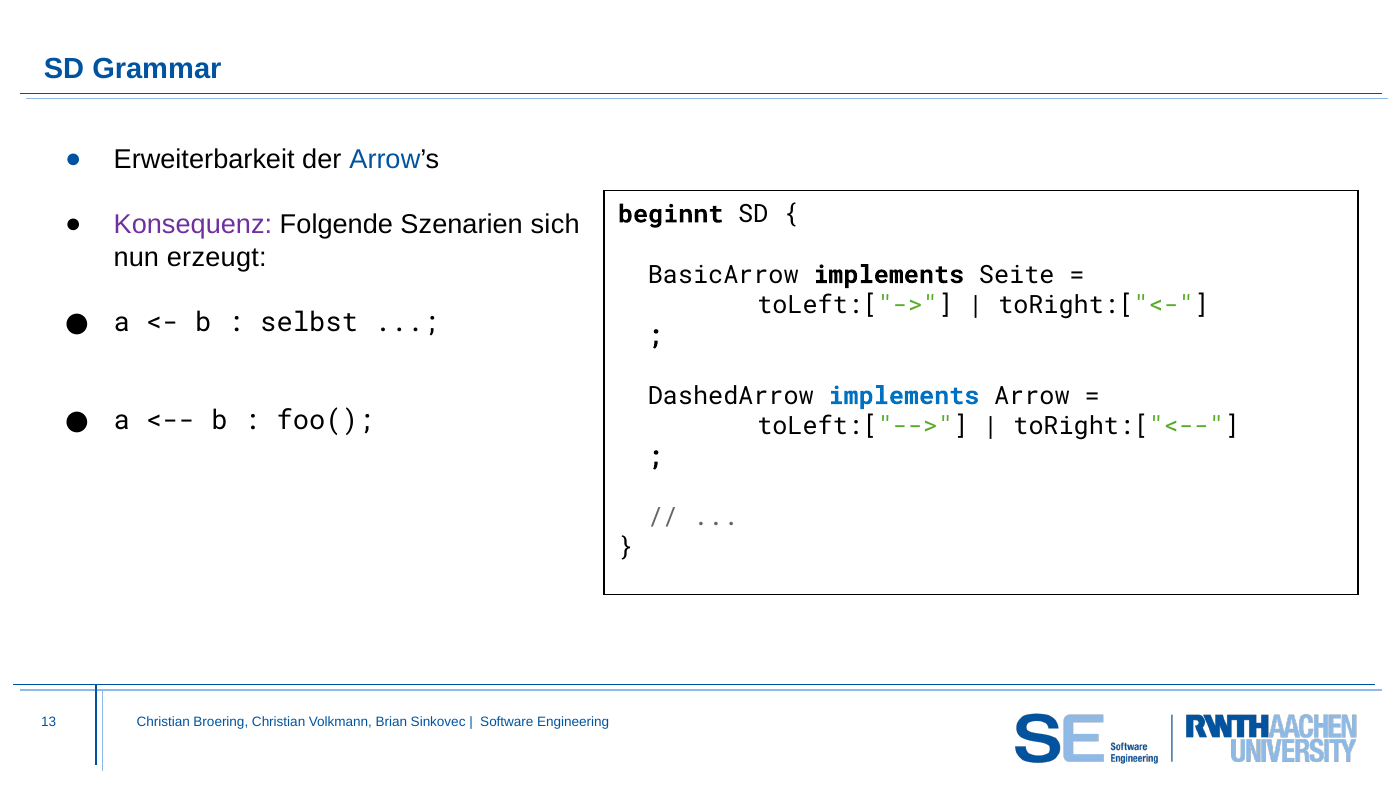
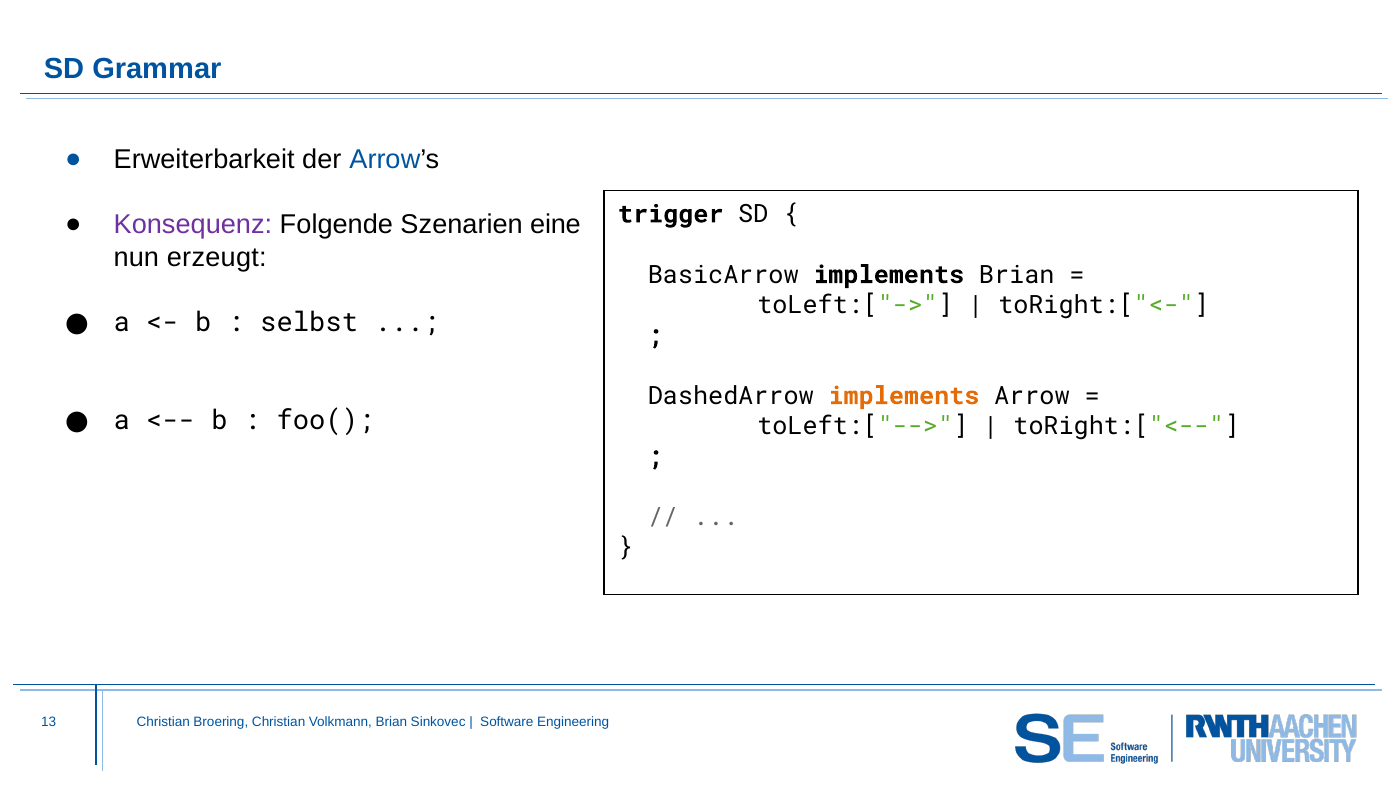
beginnt: beginnt -> trigger
sich: sich -> eine
implements Seite: Seite -> Brian
implements at (904, 396) colour: blue -> orange
